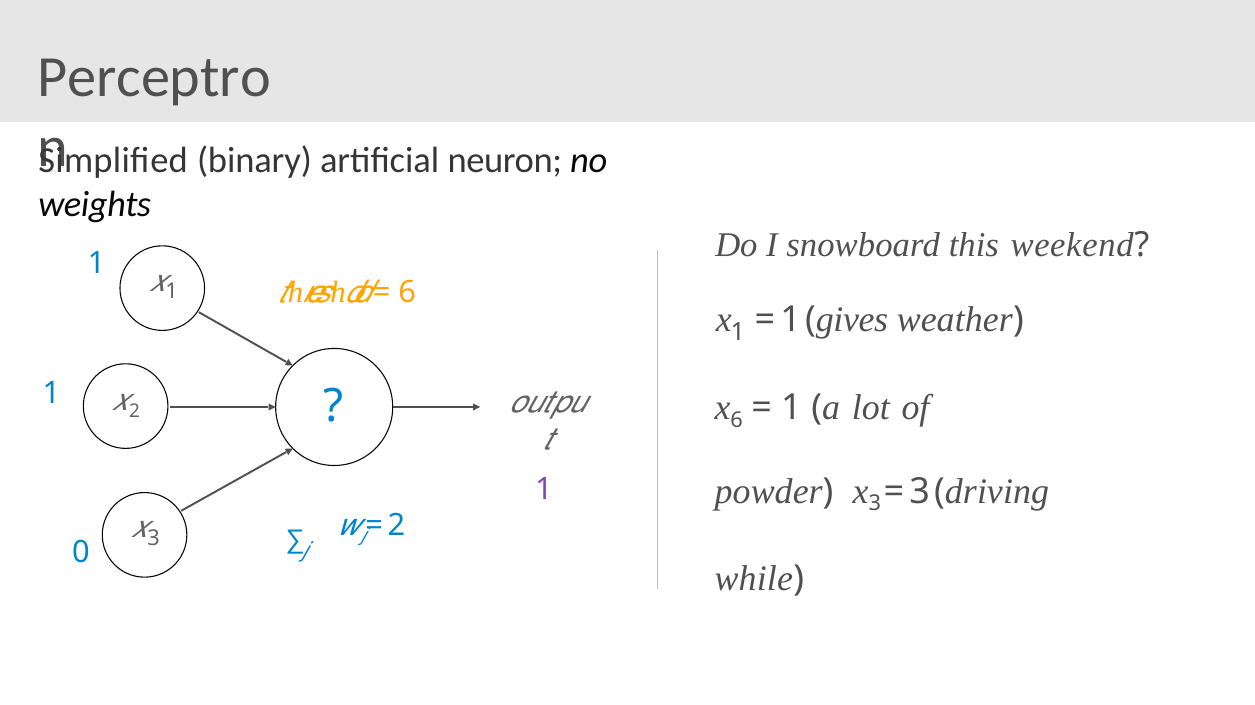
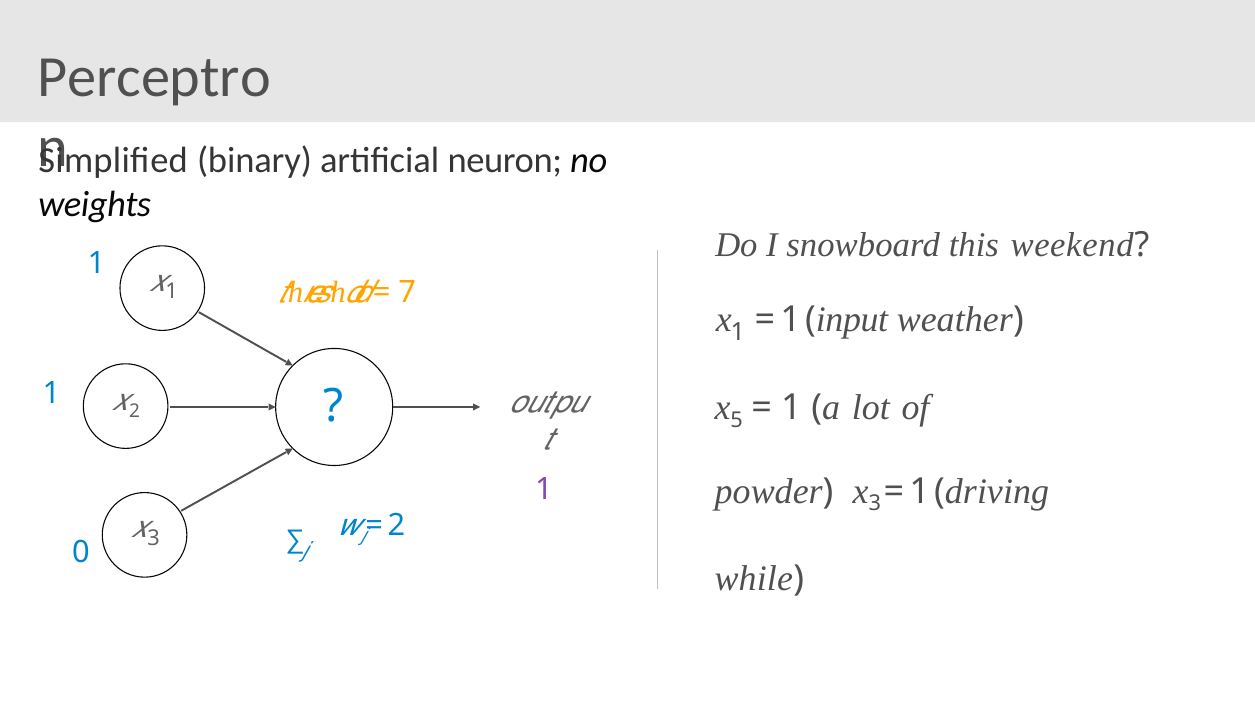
6 at (407, 292): 6 -> 7
gives: gives -> input
x 6: 6 -> 5
3 at (920, 491): 3 -> 1
